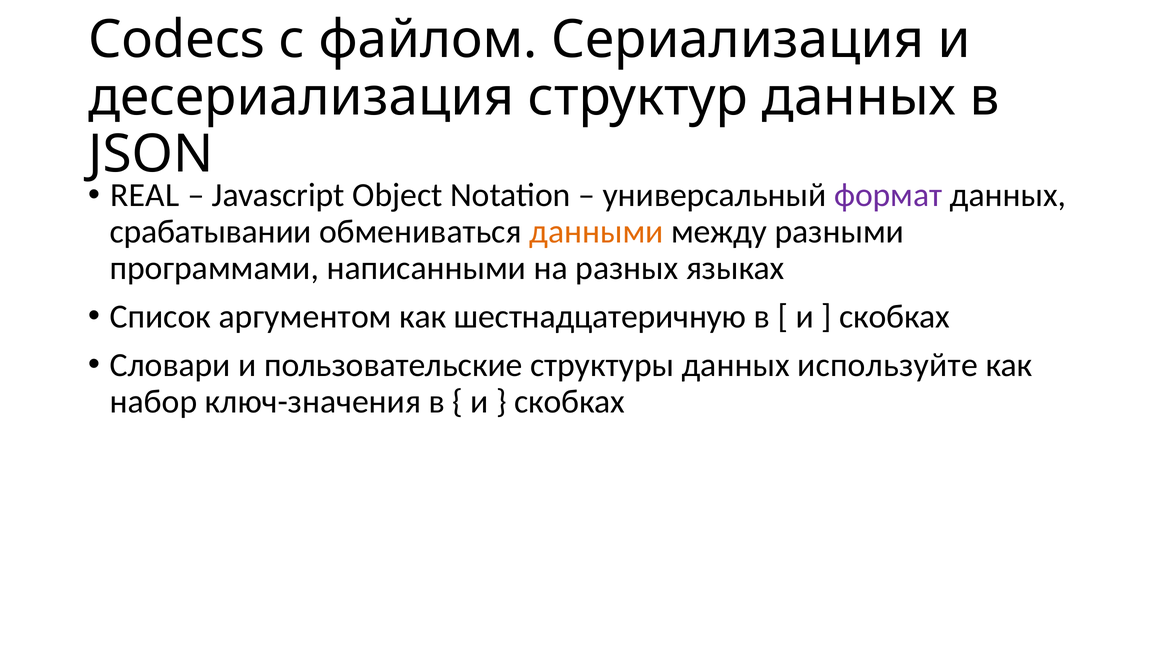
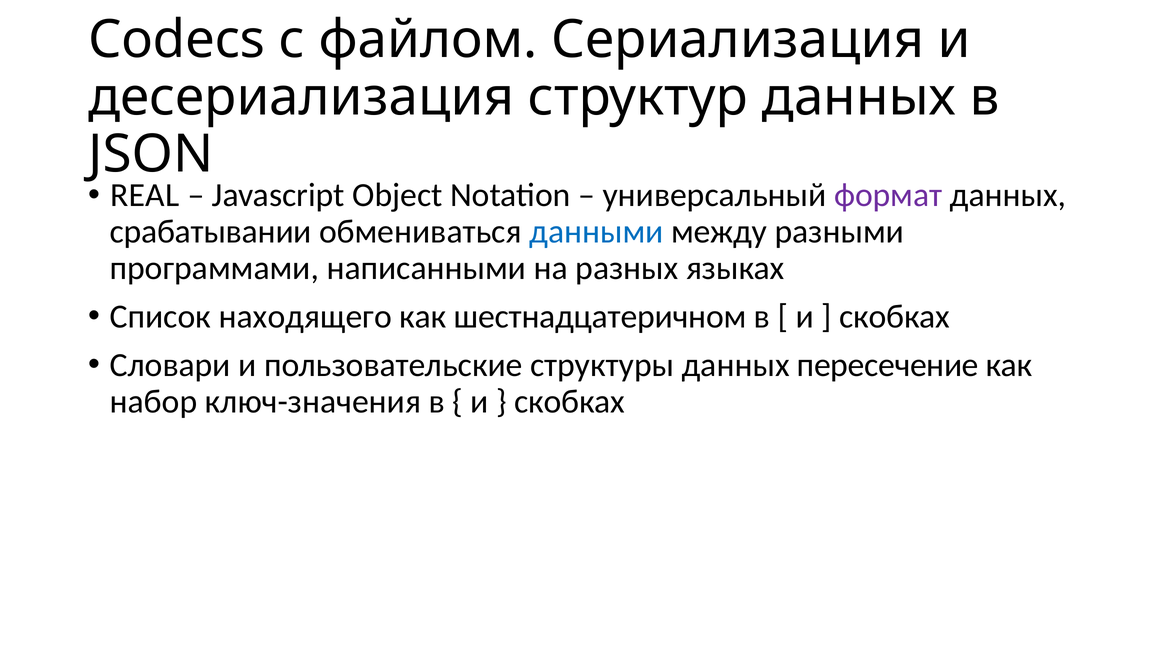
данными colour: orange -> blue
аргументом: аргументом -> находящего
шестнадцатеричную: шестнадцатеричную -> шестнадцатеричном
используйте: используйте -> пересечение
